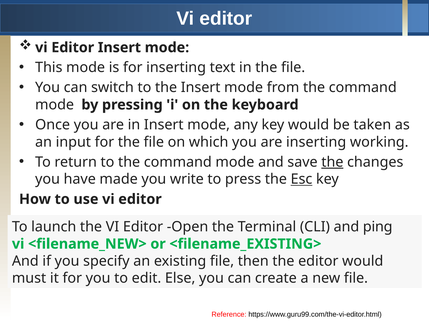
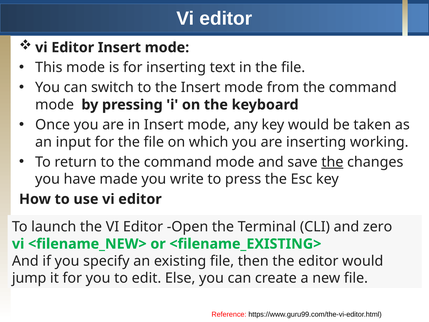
Esc underline: present -> none
ping: ping -> zero
must: must -> jump
